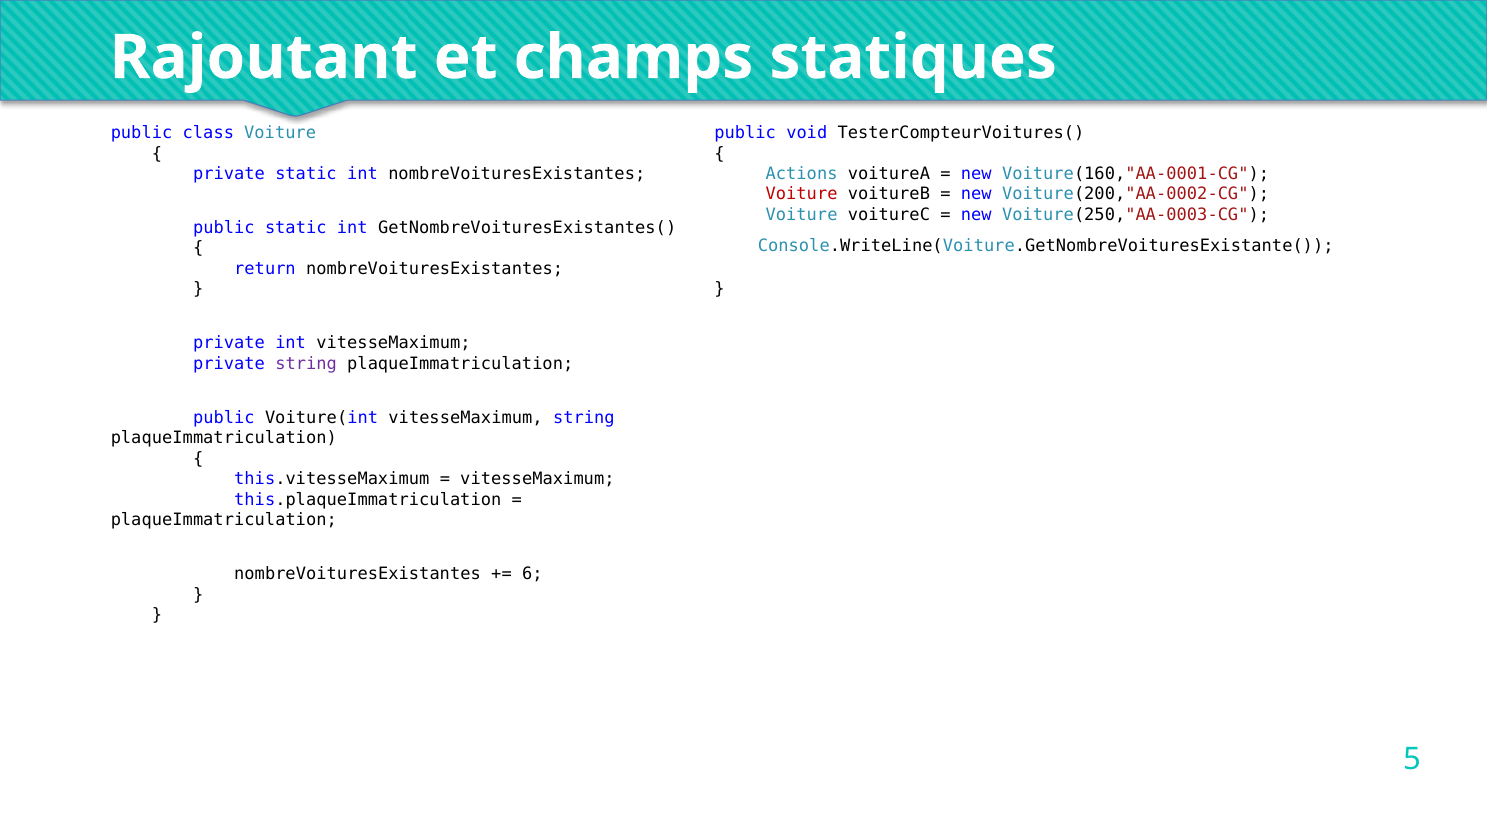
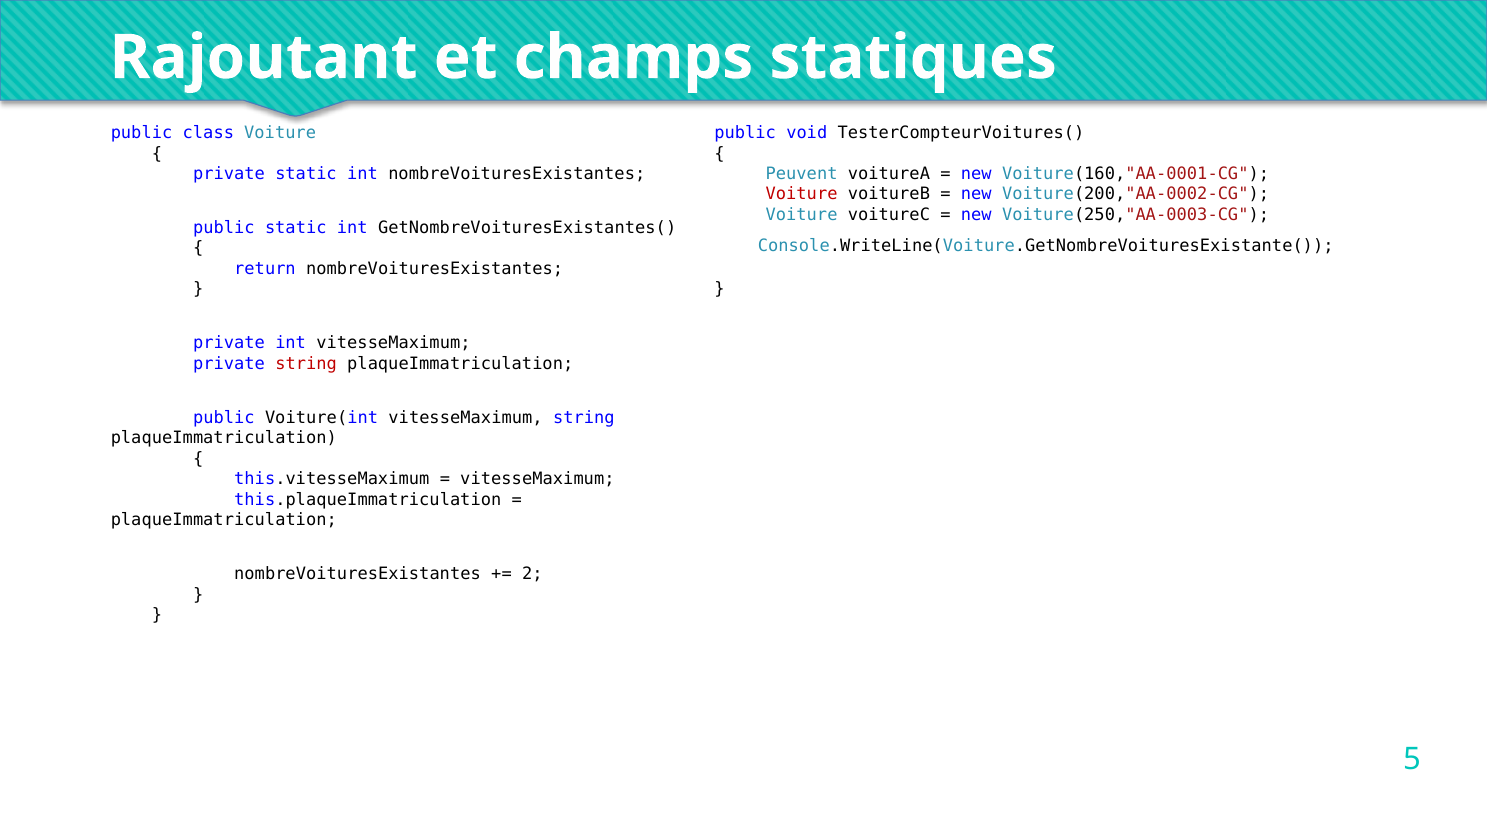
Actions: Actions -> Peuvent
string at (306, 363) colour: purple -> red
6: 6 -> 2
